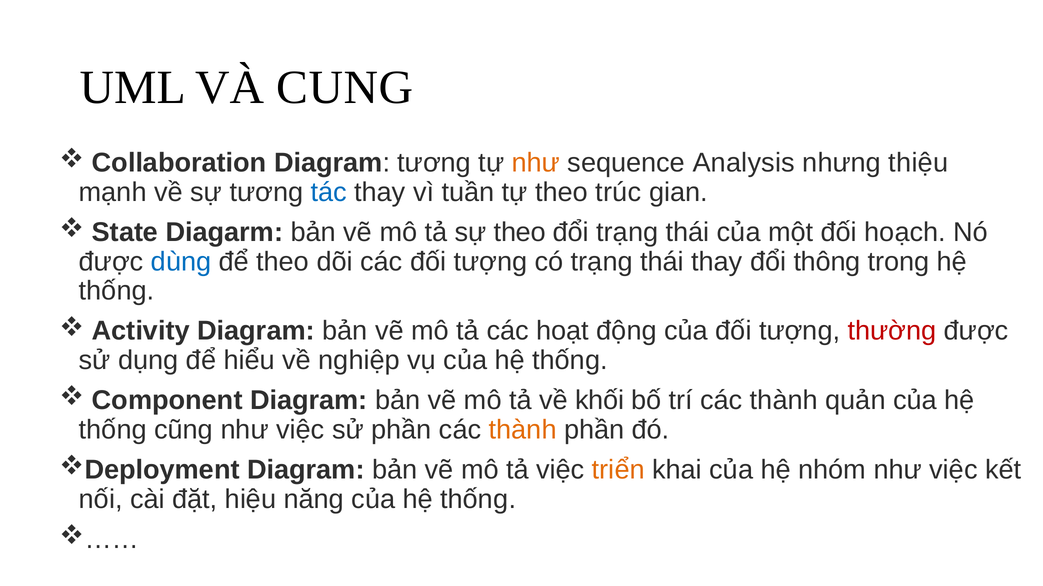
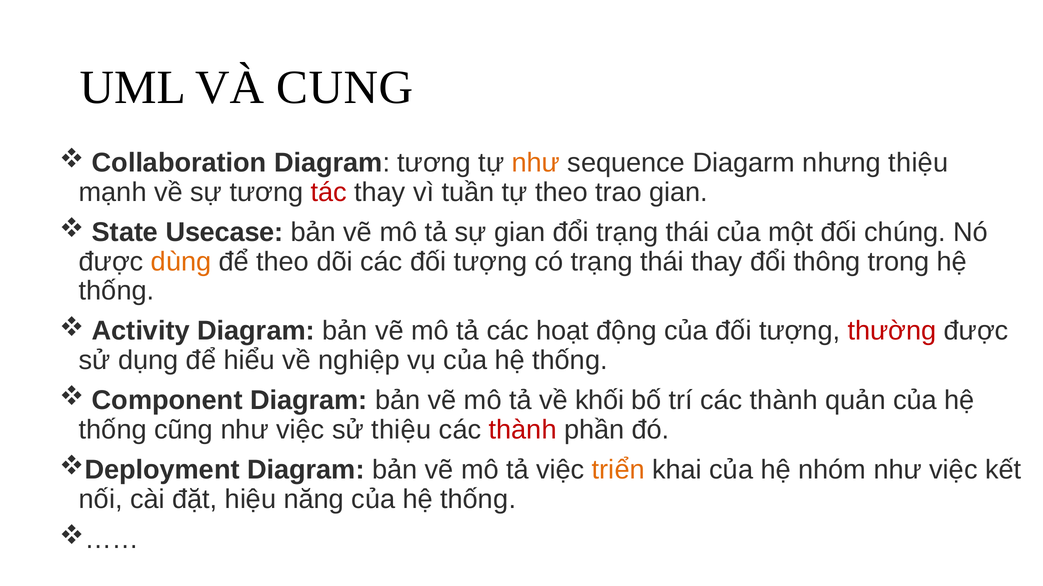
Analysis: Analysis -> Diagarm
tác colour: blue -> red
trúc: trúc -> trao
Diagarm: Diagarm -> Usecase
sự theo: theo -> gian
hoạch: hoạch -> chúng
dùng colour: blue -> orange
sử phần: phần -> thiệu
thành at (523, 430) colour: orange -> red
